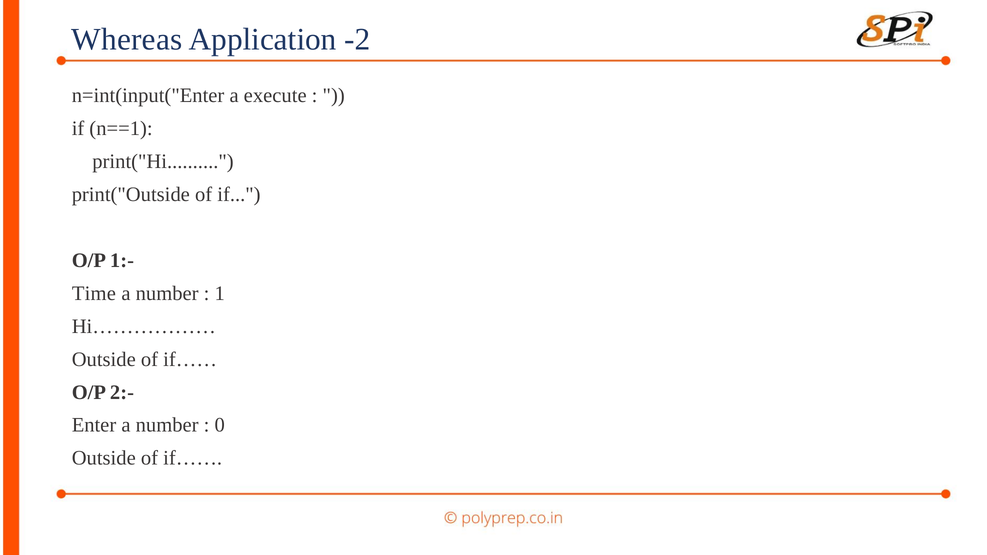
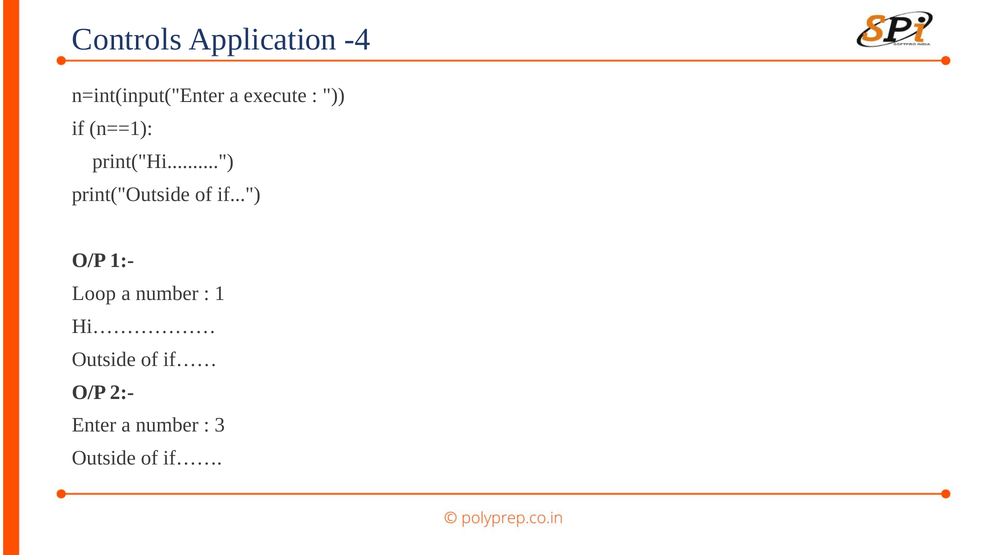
Whereas: Whereas -> Controls
-2: -2 -> -4
Time: Time -> Loop
0: 0 -> 3
